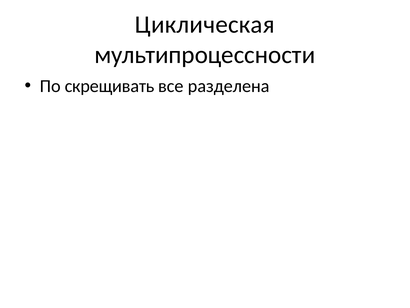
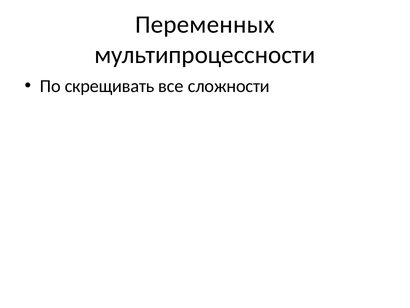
Циклическая: Циклическая -> Переменных
разделена: разделена -> сложности
